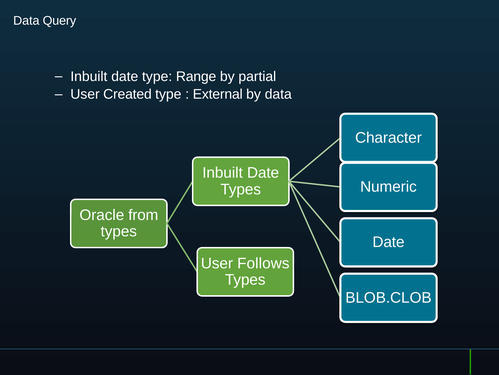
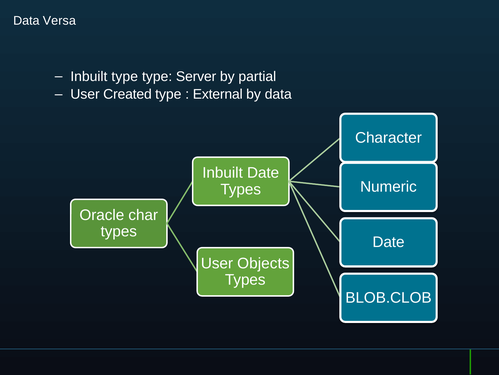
Query: Query -> Versa
date at (125, 76): date -> type
Range: Range -> Server
from: from -> char
Follows: Follows -> Objects
